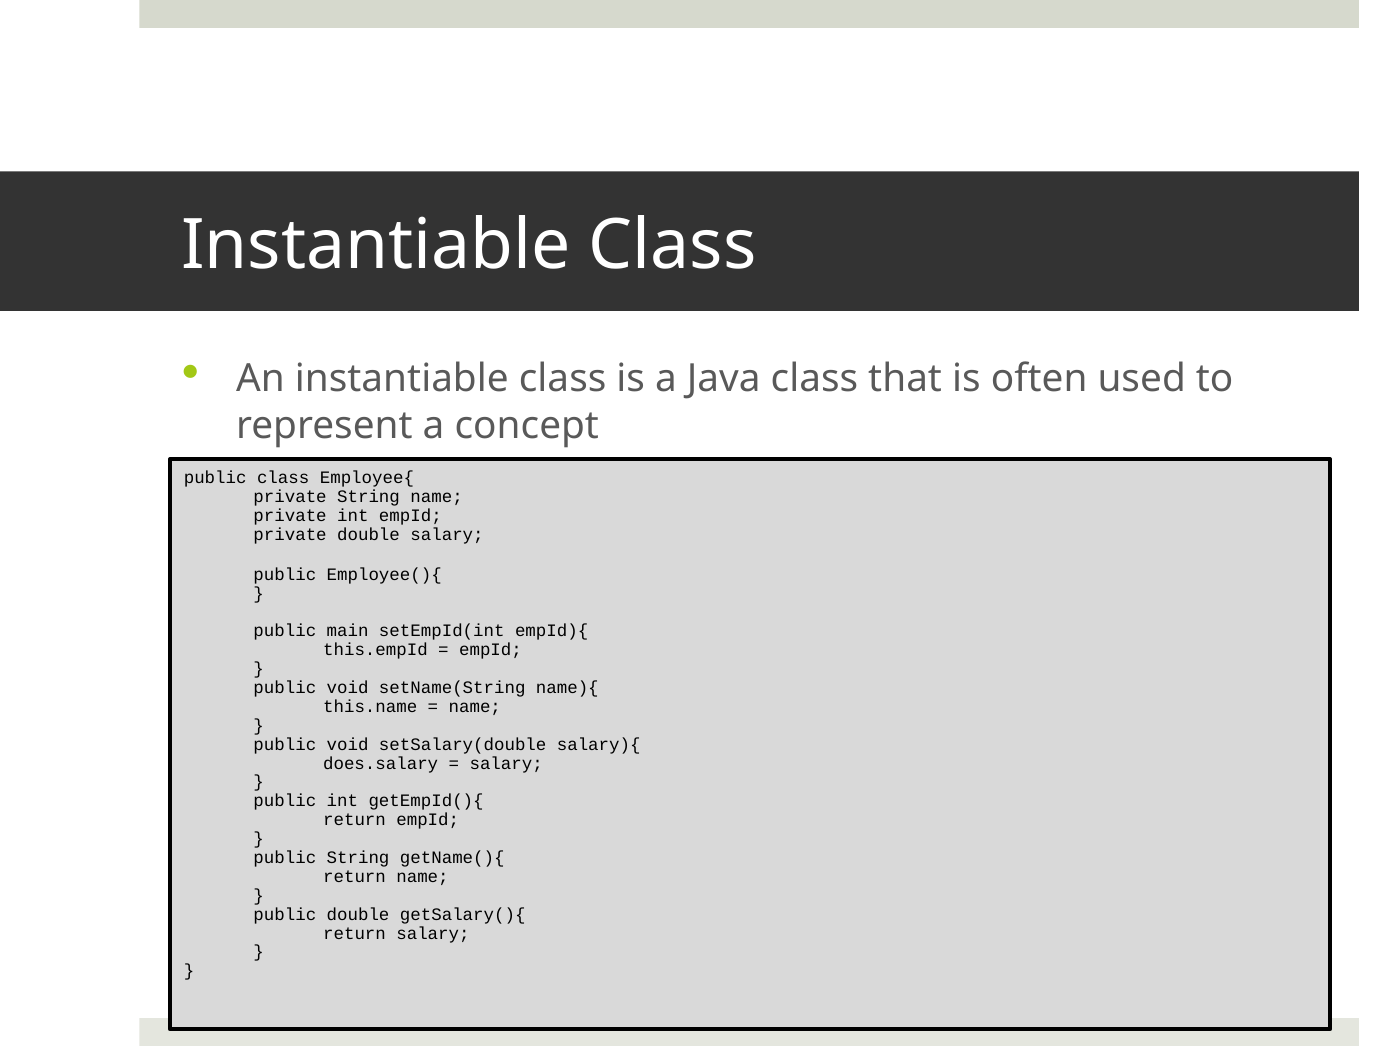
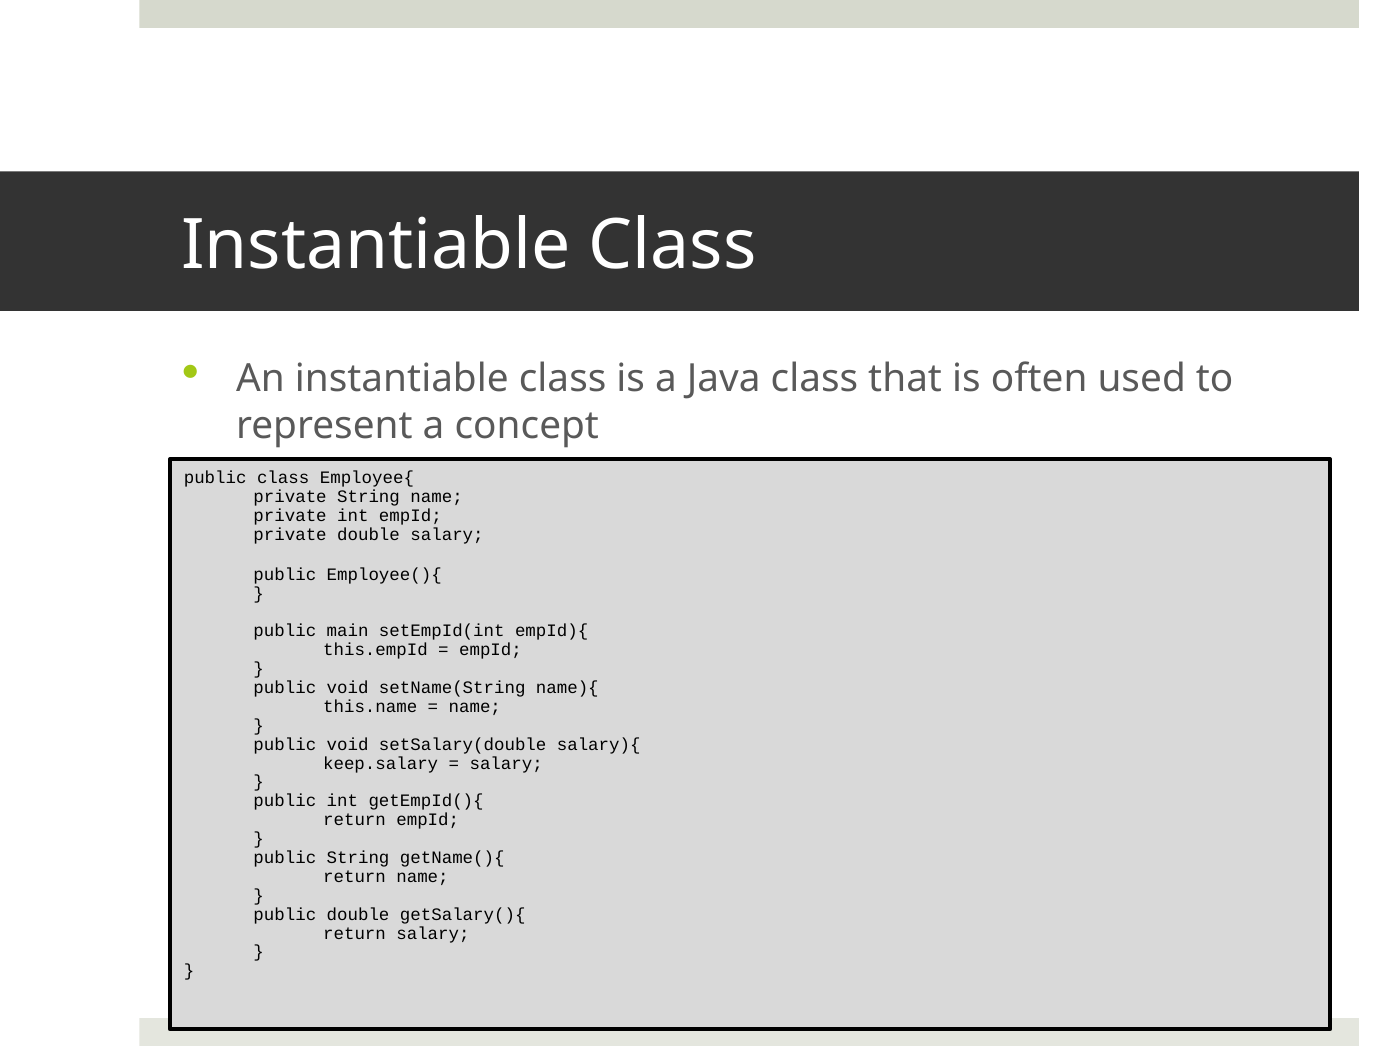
does.salary: does.salary -> keep.salary
